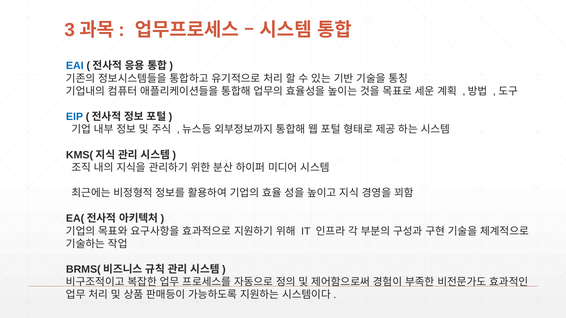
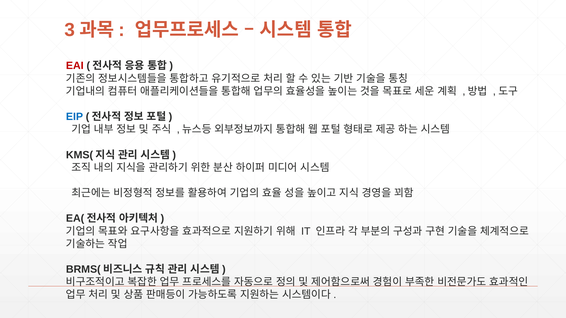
EAI colour: blue -> red
